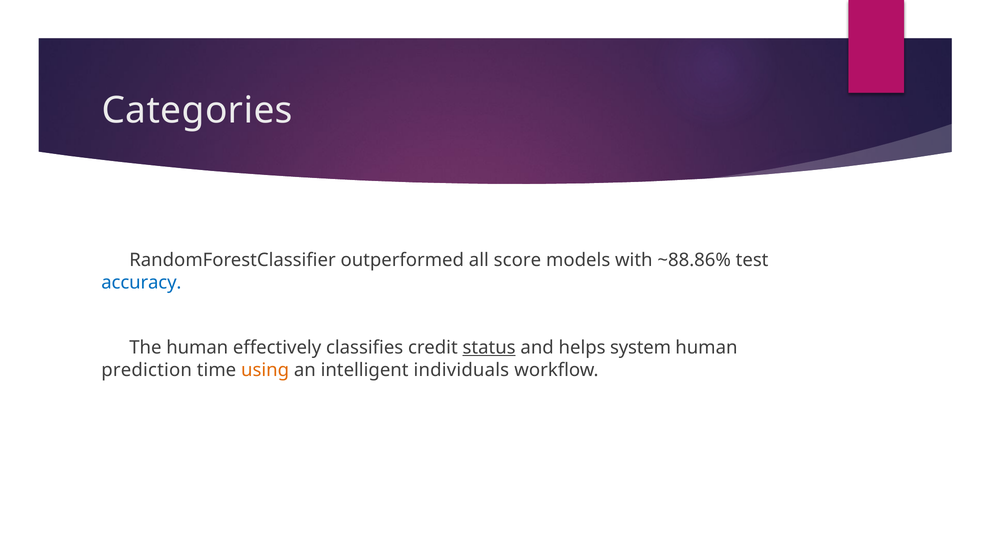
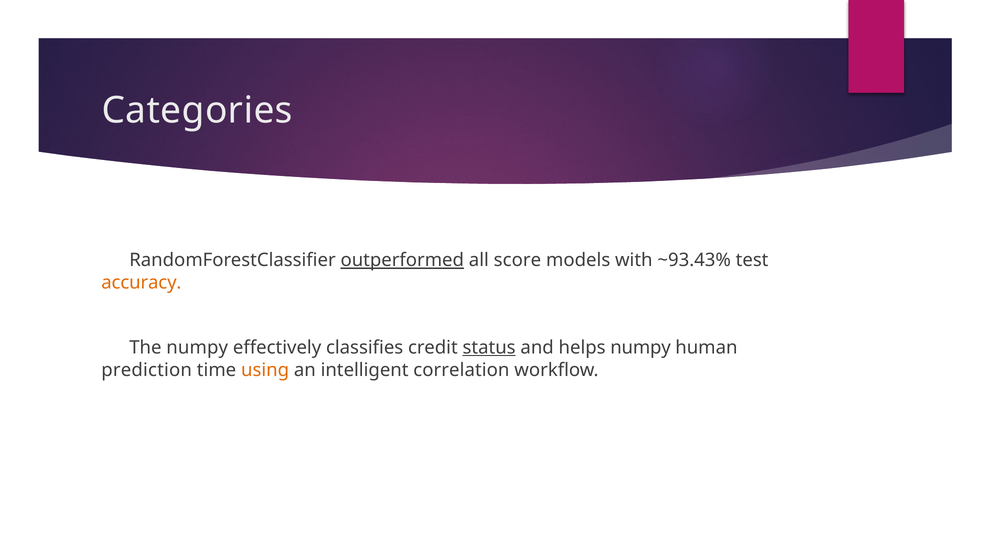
outperformed underline: none -> present
~88.86%: ~88.86% -> ~93.43%
accuracy colour: blue -> orange
The human: human -> numpy
helps system: system -> numpy
individuals: individuals -> correlation
